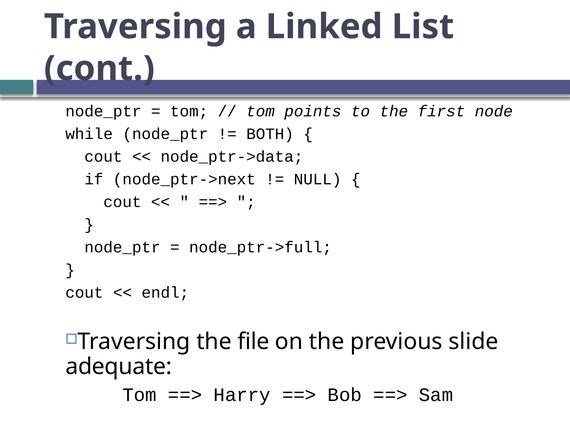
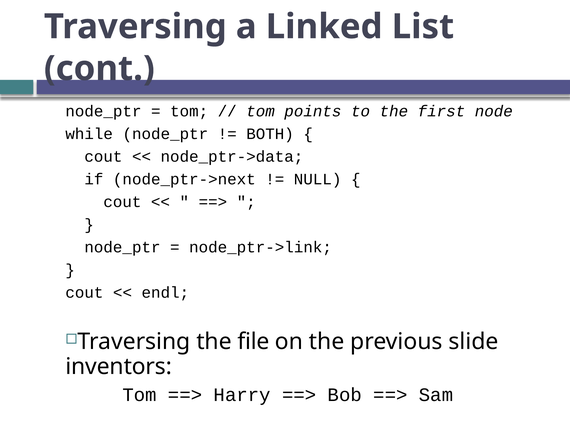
node_ptr->full: node_ptr->full -> node_ptr->link
adequate: adequate -> inventors
